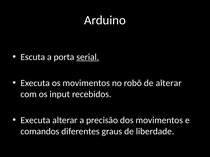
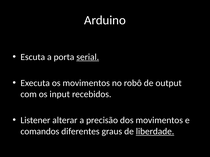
de alterar: alterar -> output
Executa at (35, 121): Executa -> Listener
liberdade underline: none -> present
